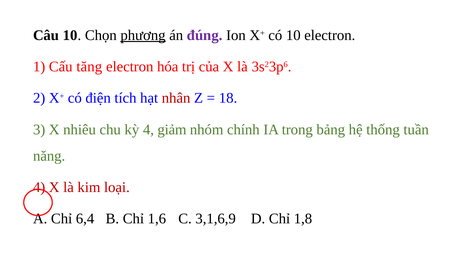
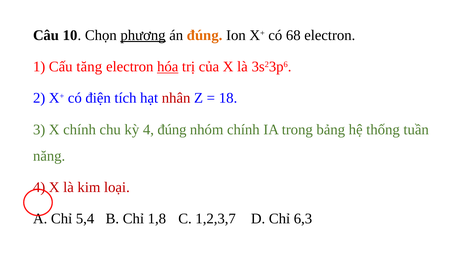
đúng at (205, 35) colour: purple -> orange
có 10: 10 -> 68
hóa underline: none -> present
X nhiêu: nhiêu -> chính
4 giảm: giảm -> đúng
6,4: 6,4 -> 5,4
1,6: 1,6 -> 1,8
3,1,6,9: 3,1,6,9 -> 1,2,3,7
1,8: 1,8 -> 6,3
